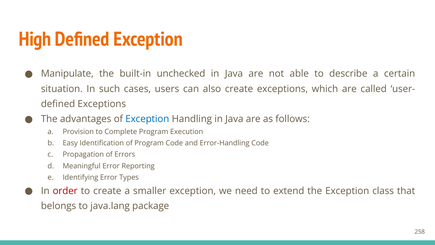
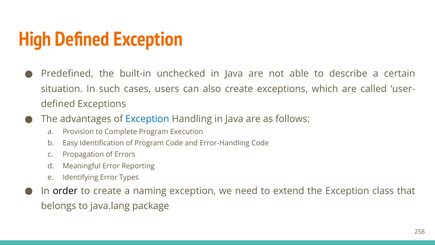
Manipulate: Manipulate -> Predefined
order colour: red -> black
smaller: smaller -> naming
